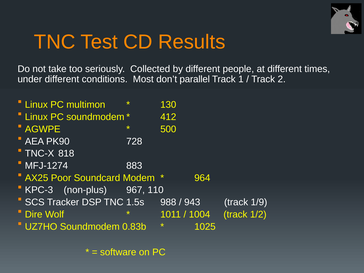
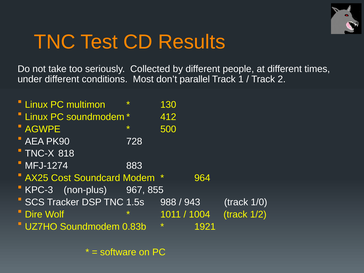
Poor: Poor -> Cost
110: 110 -> 855
1/9: 1/9 -> 1/0
1025: 1025 -> 1921
